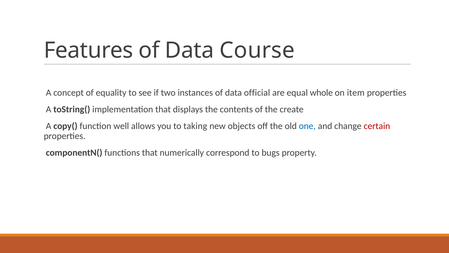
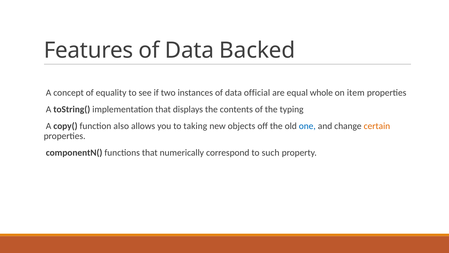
Course: Course -> Backed
create: create -> typing
well: well -> also
certain colour: red -> orange
bugs: bugs -> such
